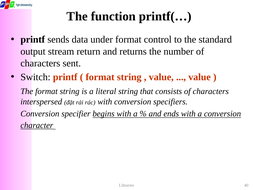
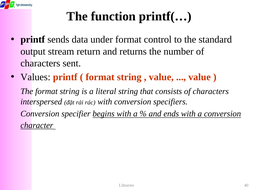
Switch: Switch -> Values
